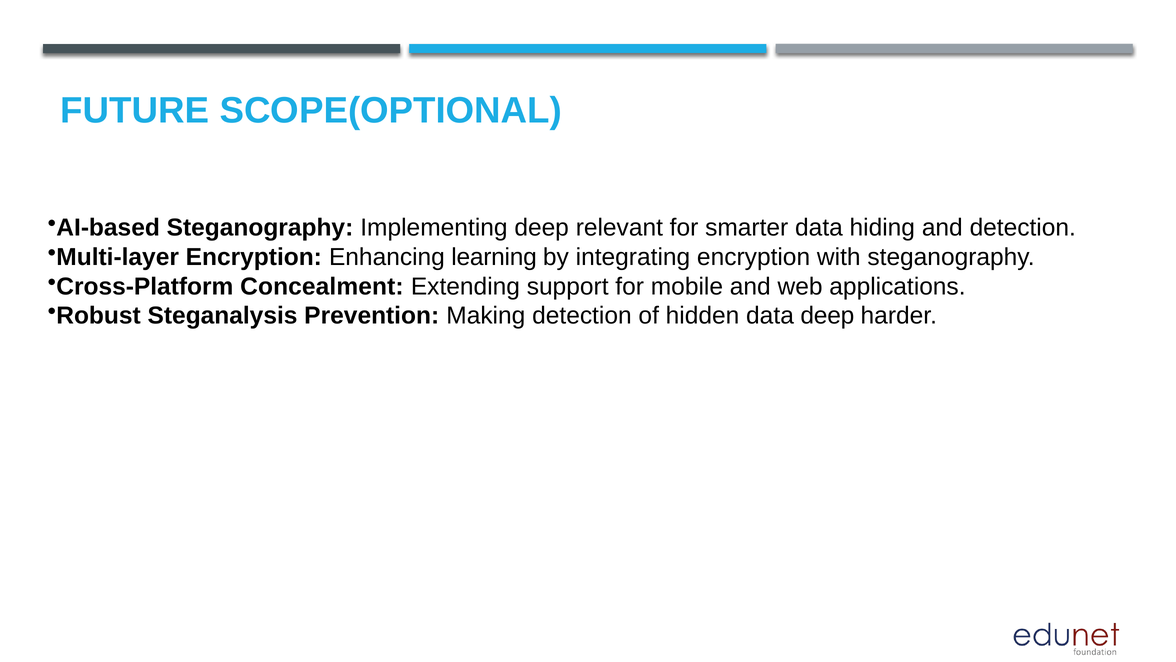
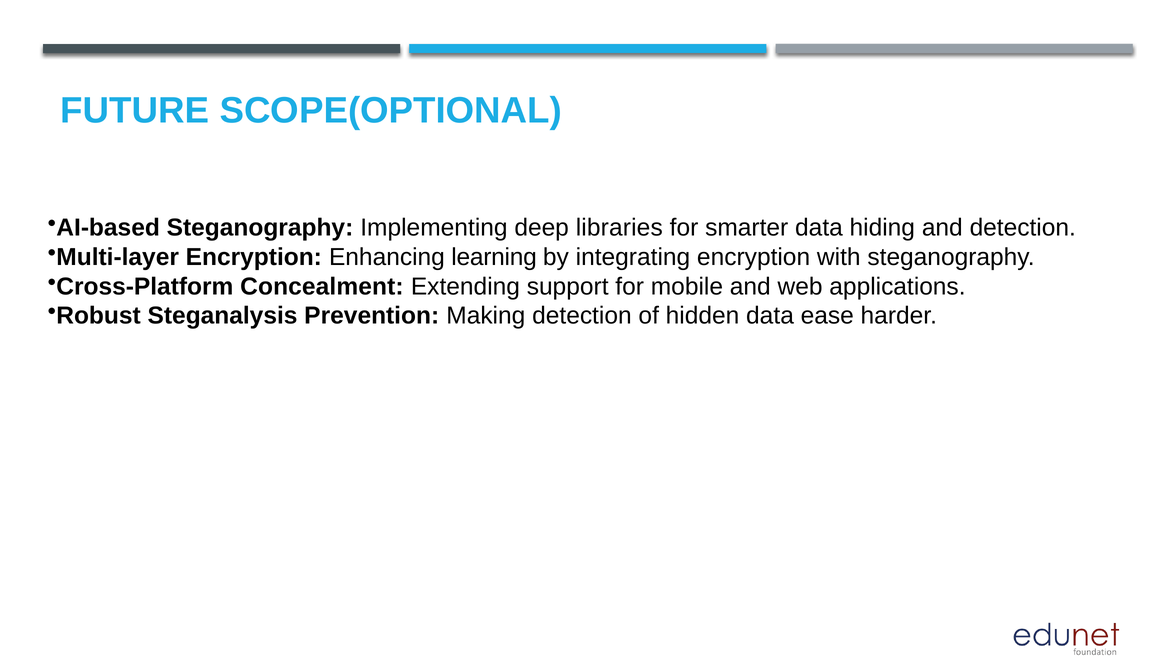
relevant: relevant -> libraries
data deep: deep -> ease
